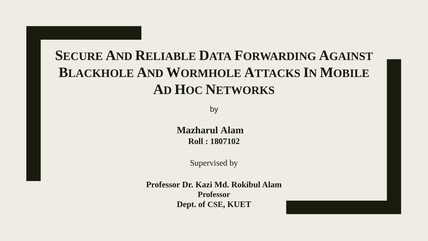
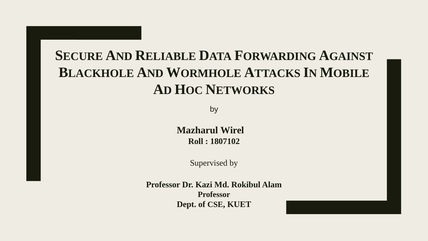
Mazharul Alam: Alam -> Wirel
